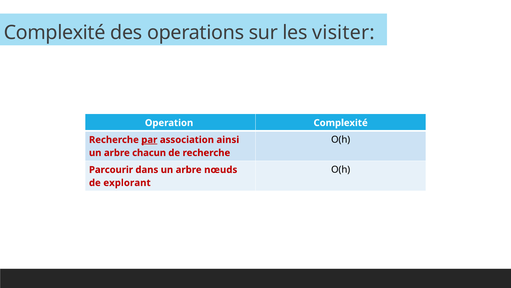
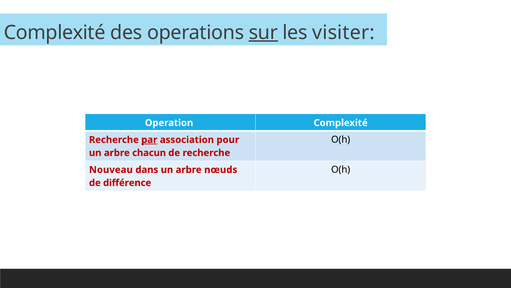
sur underline: none -> present
ainsi: ainsi -> pour
Parcourir: Parcourir -> Nouveau
explorant: explorant -> différence
